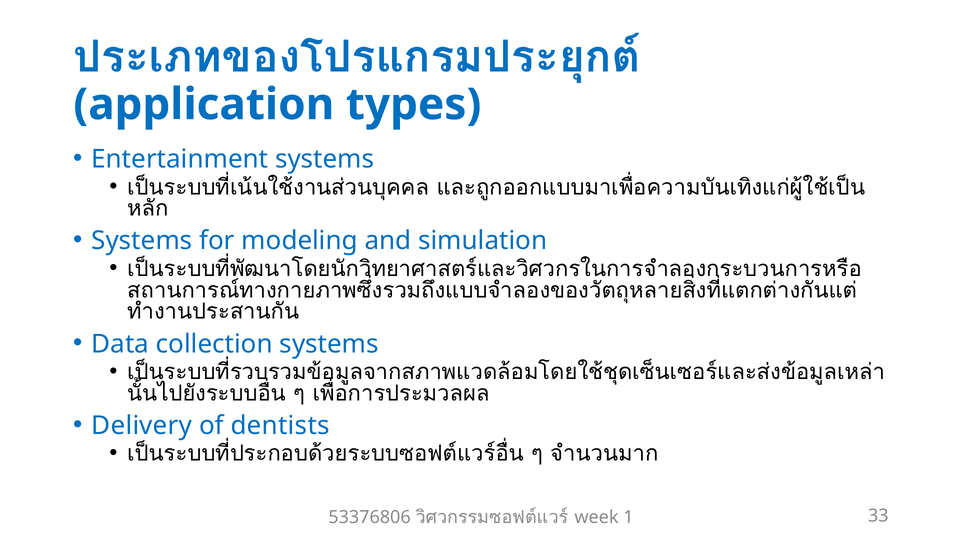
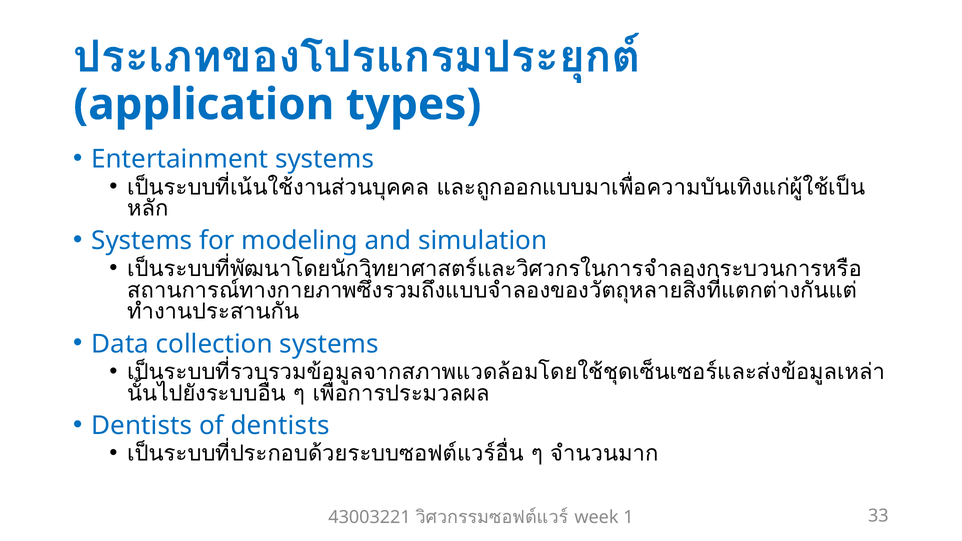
Delivery at (142, 426): Delivery -> Dentists
53376806: 53376806 -> 43003221
